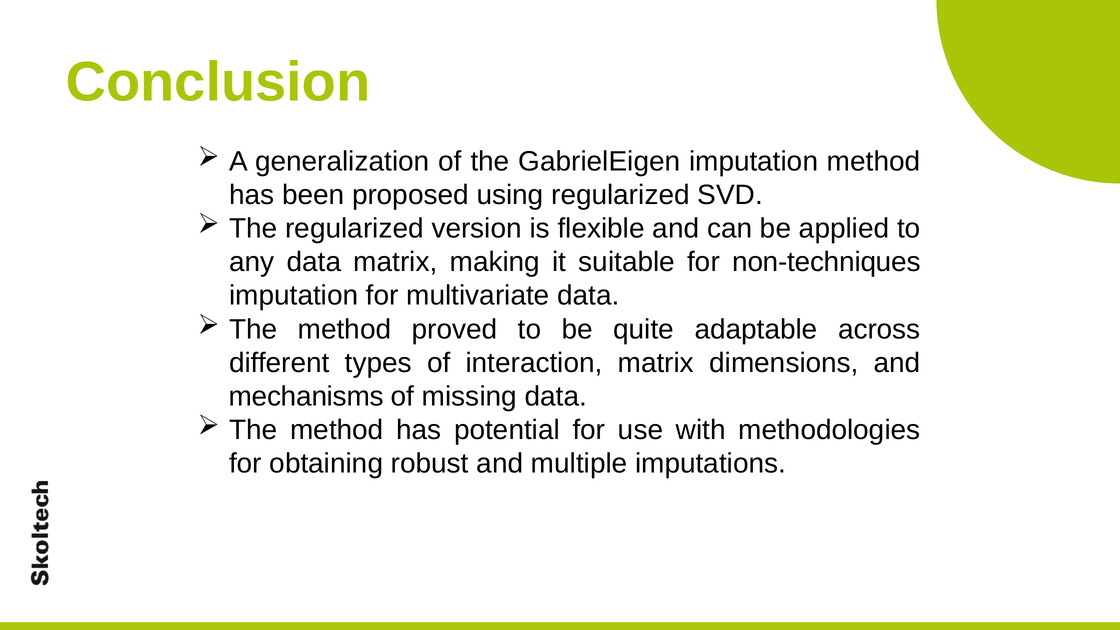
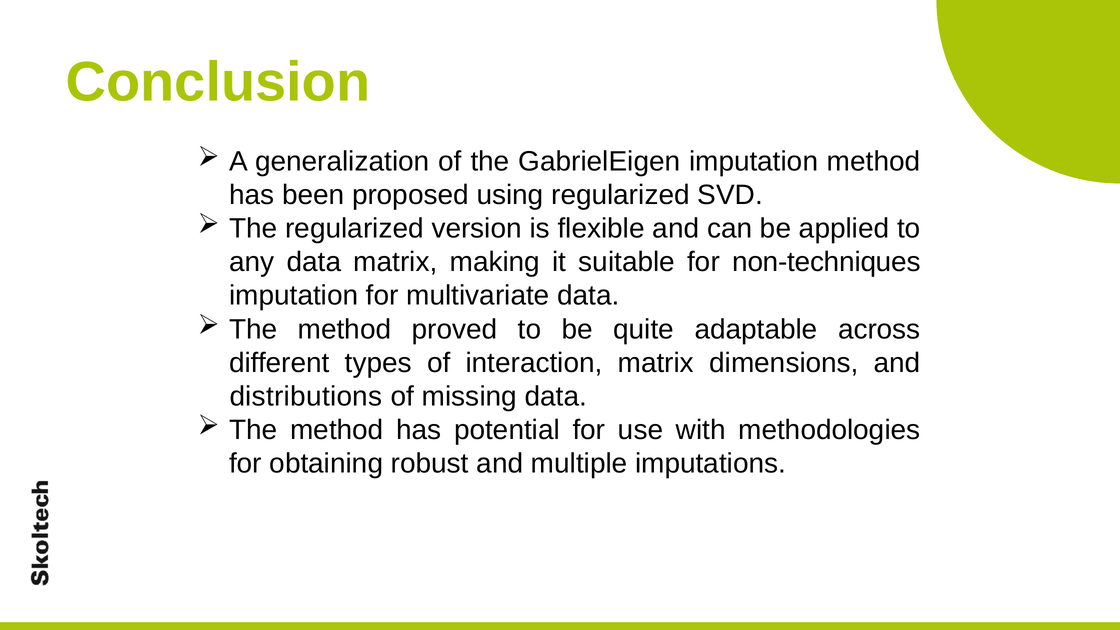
mechanisms: mechanisms -> distributions
